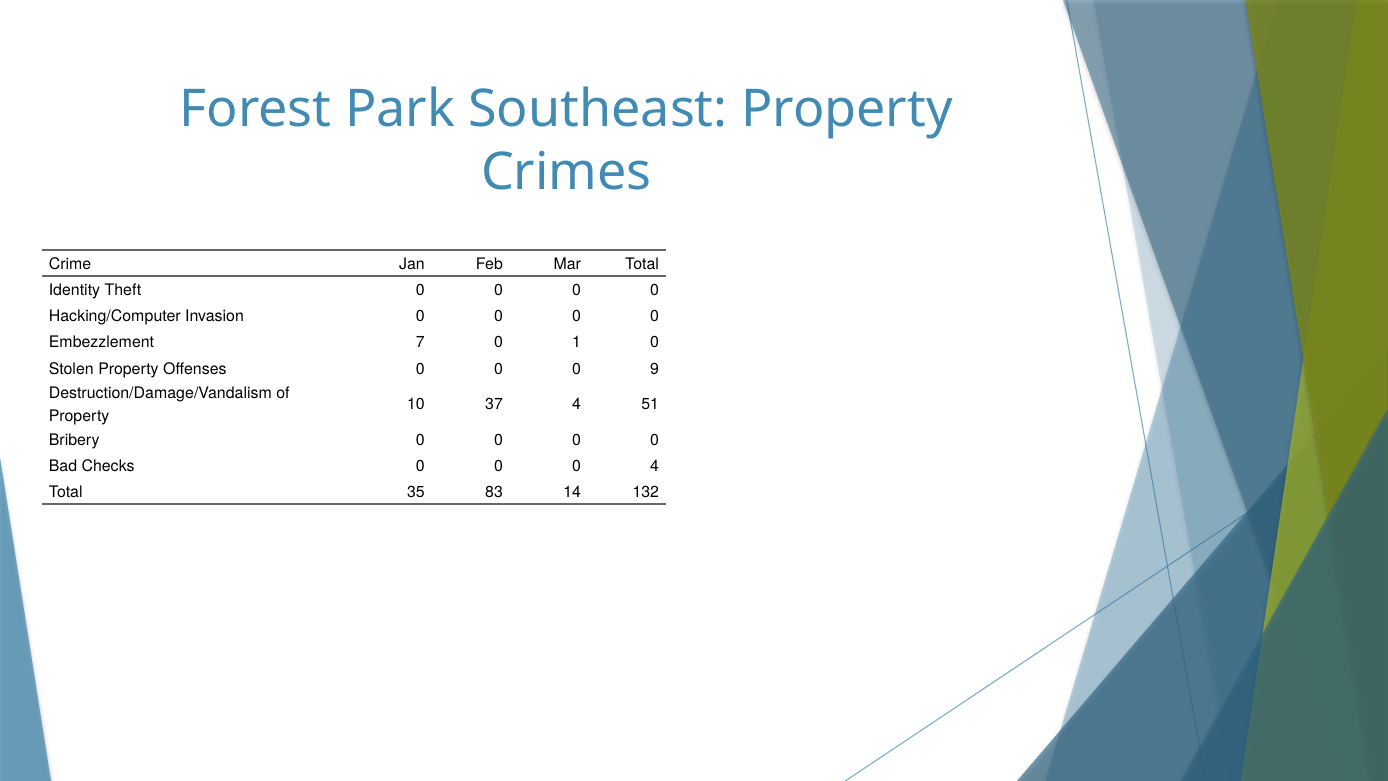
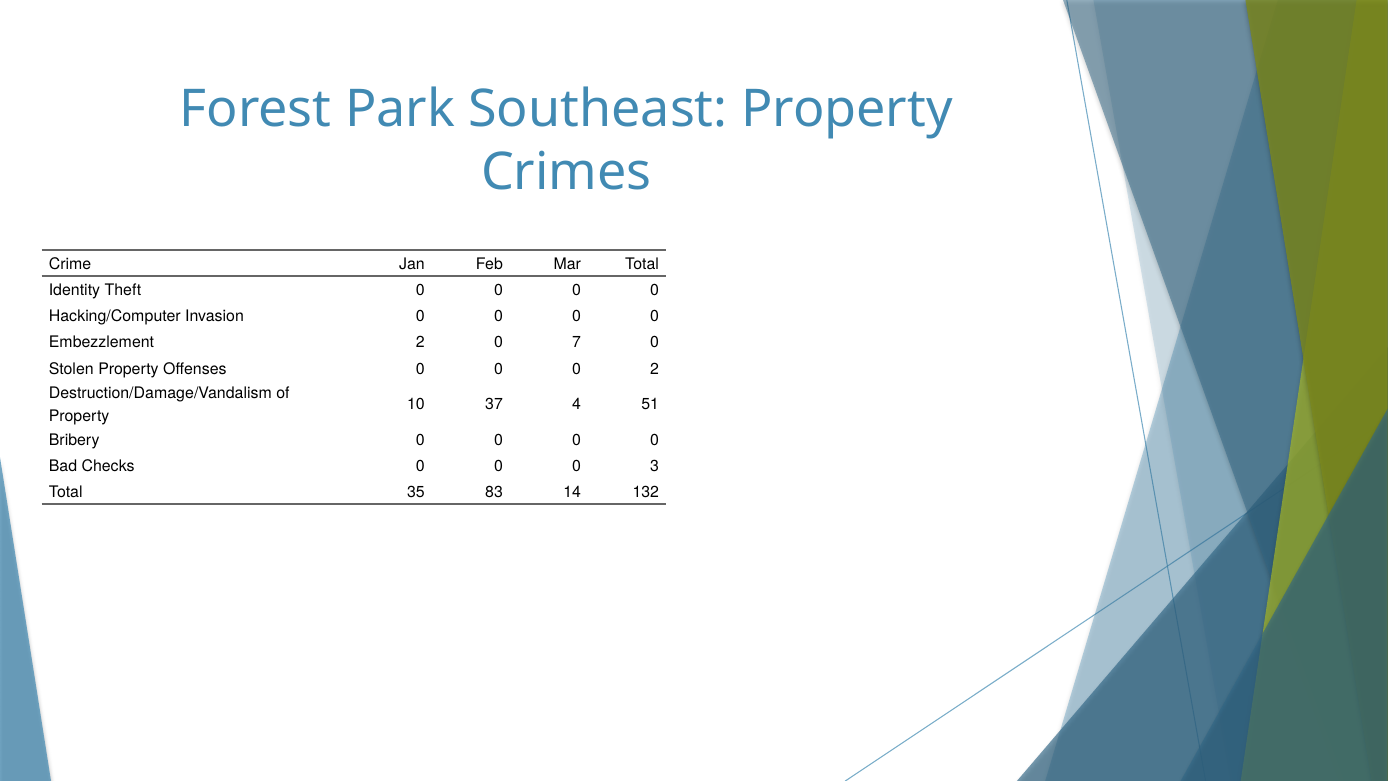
Embezzlement 7: 7 -> 2
1: 1 -> 7
0 9: 9 -> 2
0 4: 4 -> 3
